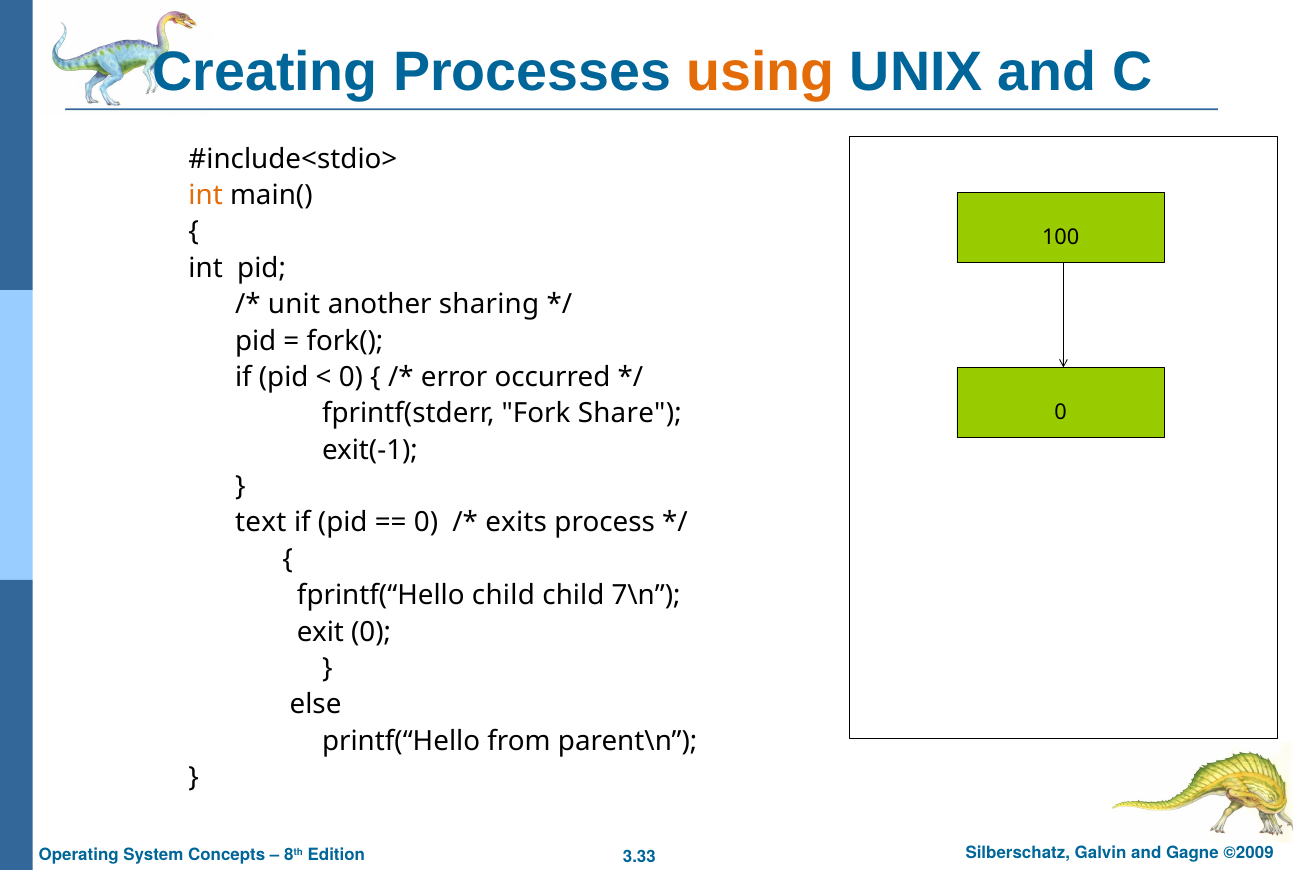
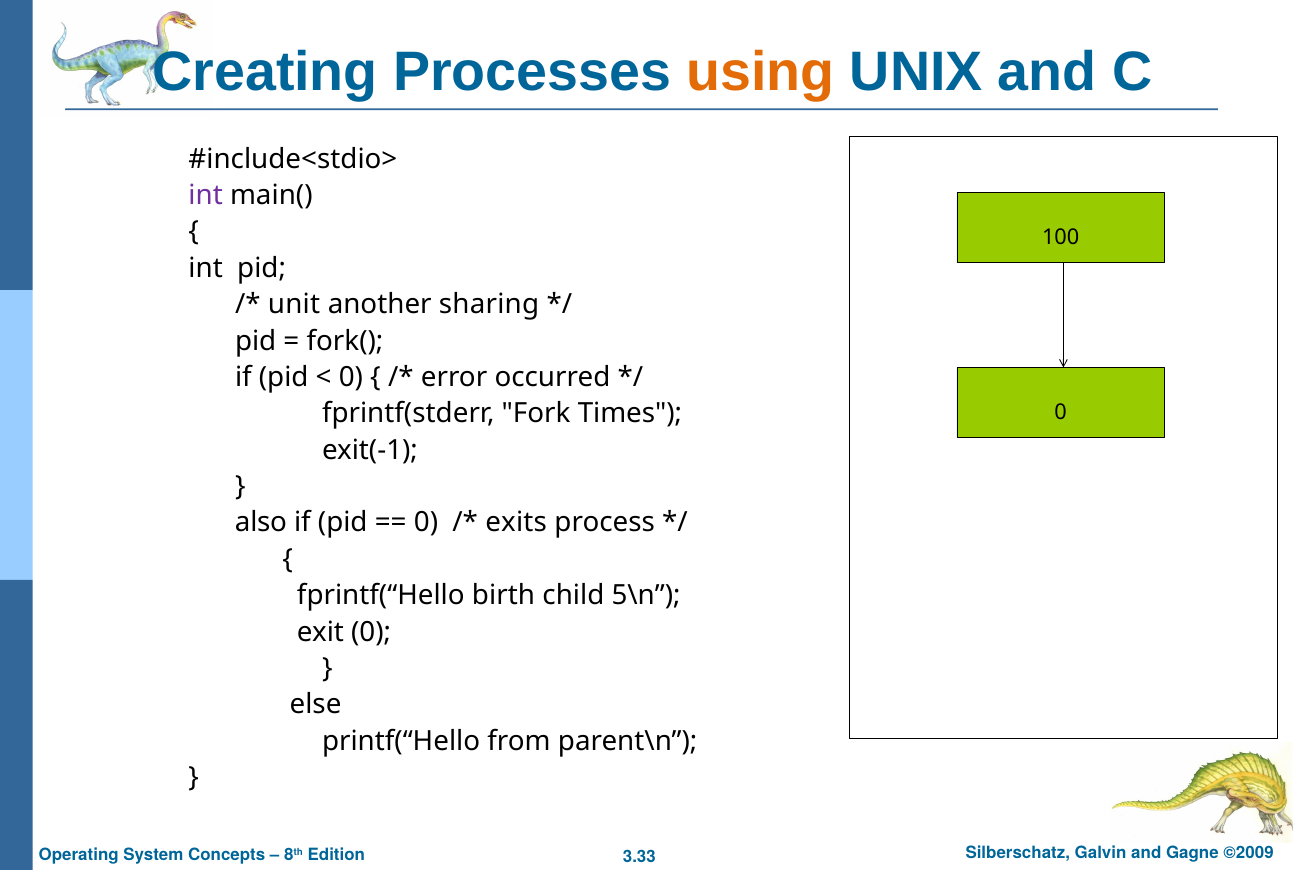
int at (206, 195) colour: orange -> purple
Share: Share -> Times
text: text -> also
fprintf(“Hello child: child -> birth
7\n: 7\n -> 5\n
